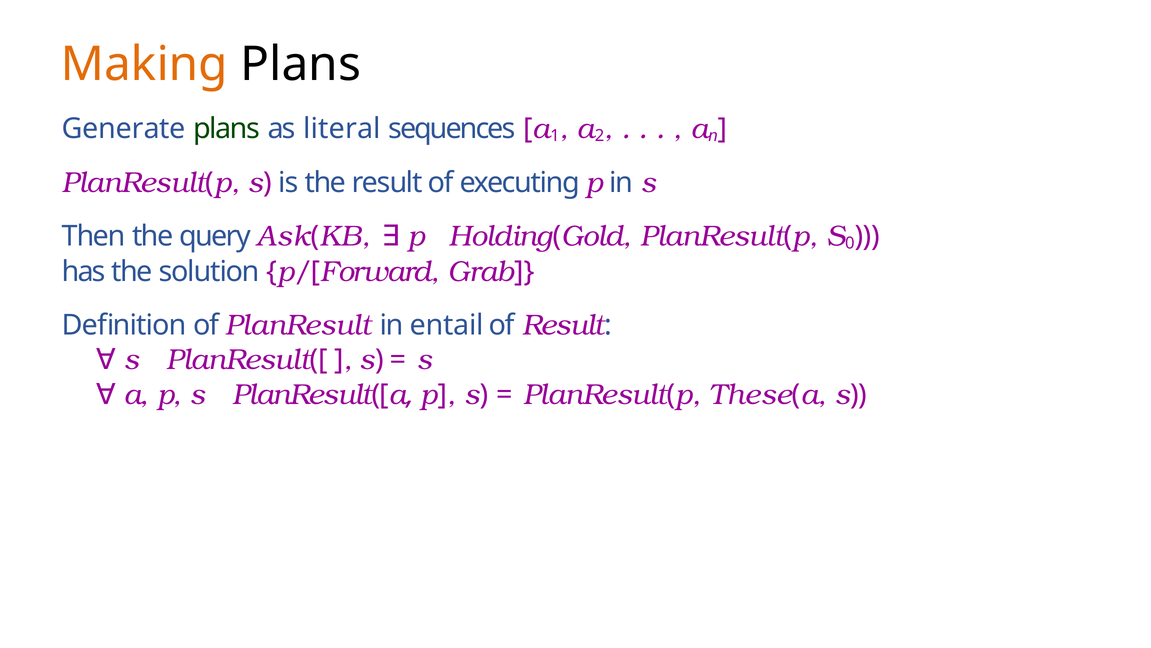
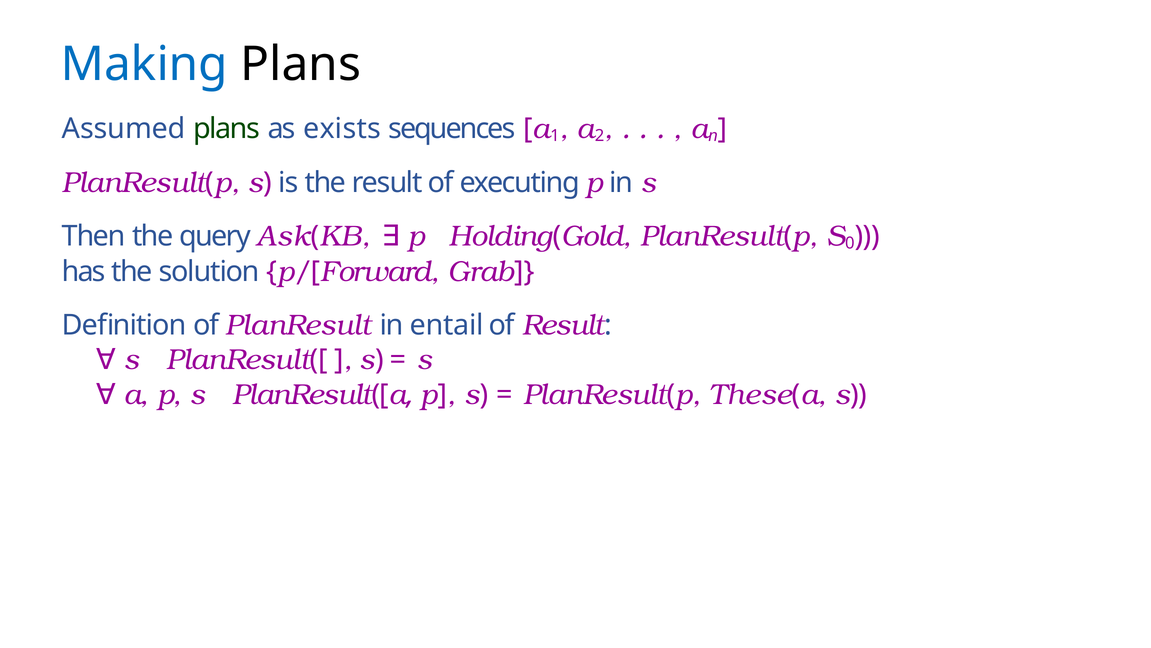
Making colour: orange -> blue
Generate: Generate -> Assumed
literal: literal -> exists
